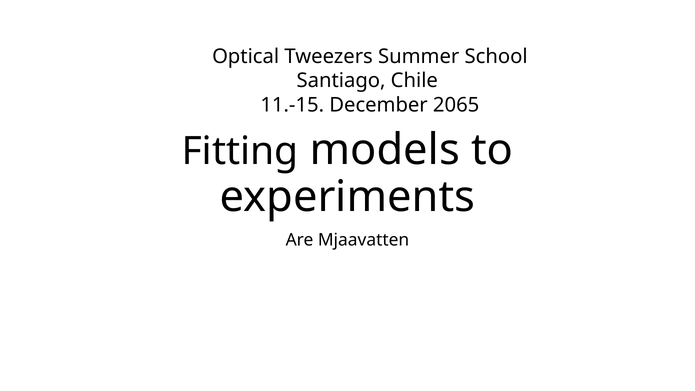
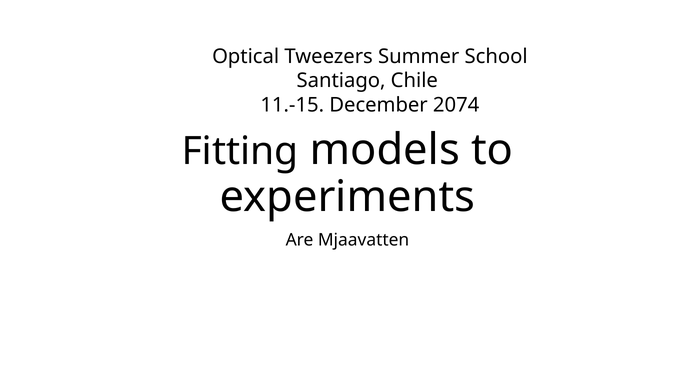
2065: 2065 -> 2074
